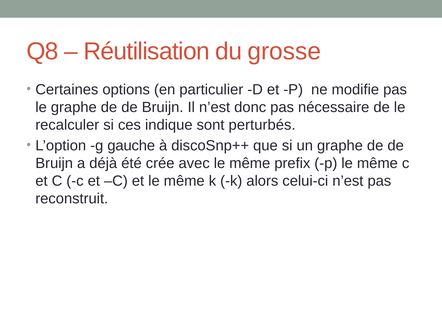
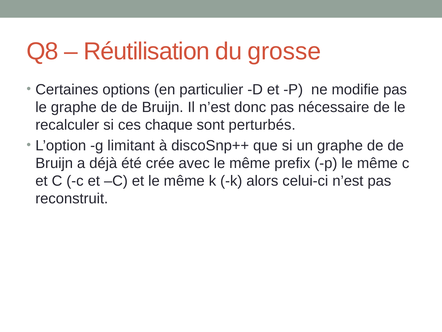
indique: indique -> chaque
gauche: gauche -> limitant
